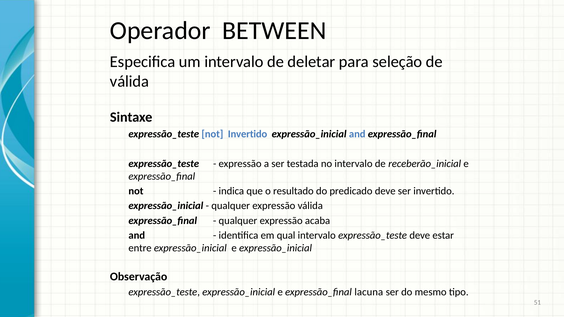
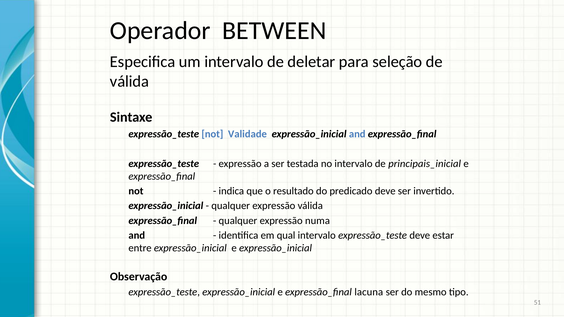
not Invertido: Invertido -> Validade
receberão_inicial: receberão_inicial -> principais_inicial
acaba: acaba -> numa
